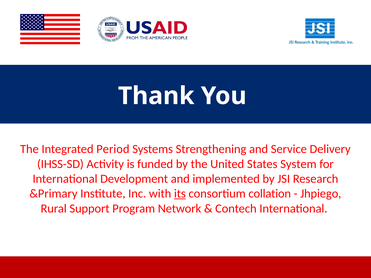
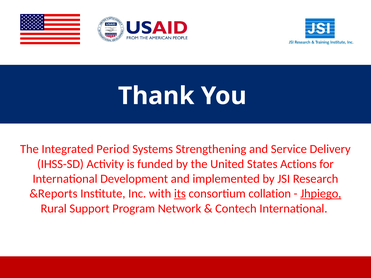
System: System -> Actions
&Primary: &Primary -> &Reports
Jhpiego underline: none -> present
